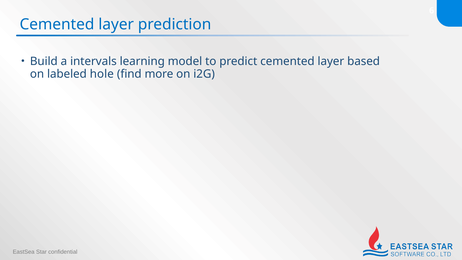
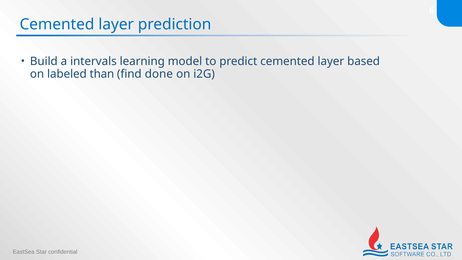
hole: hole -> than
more: more -> done
